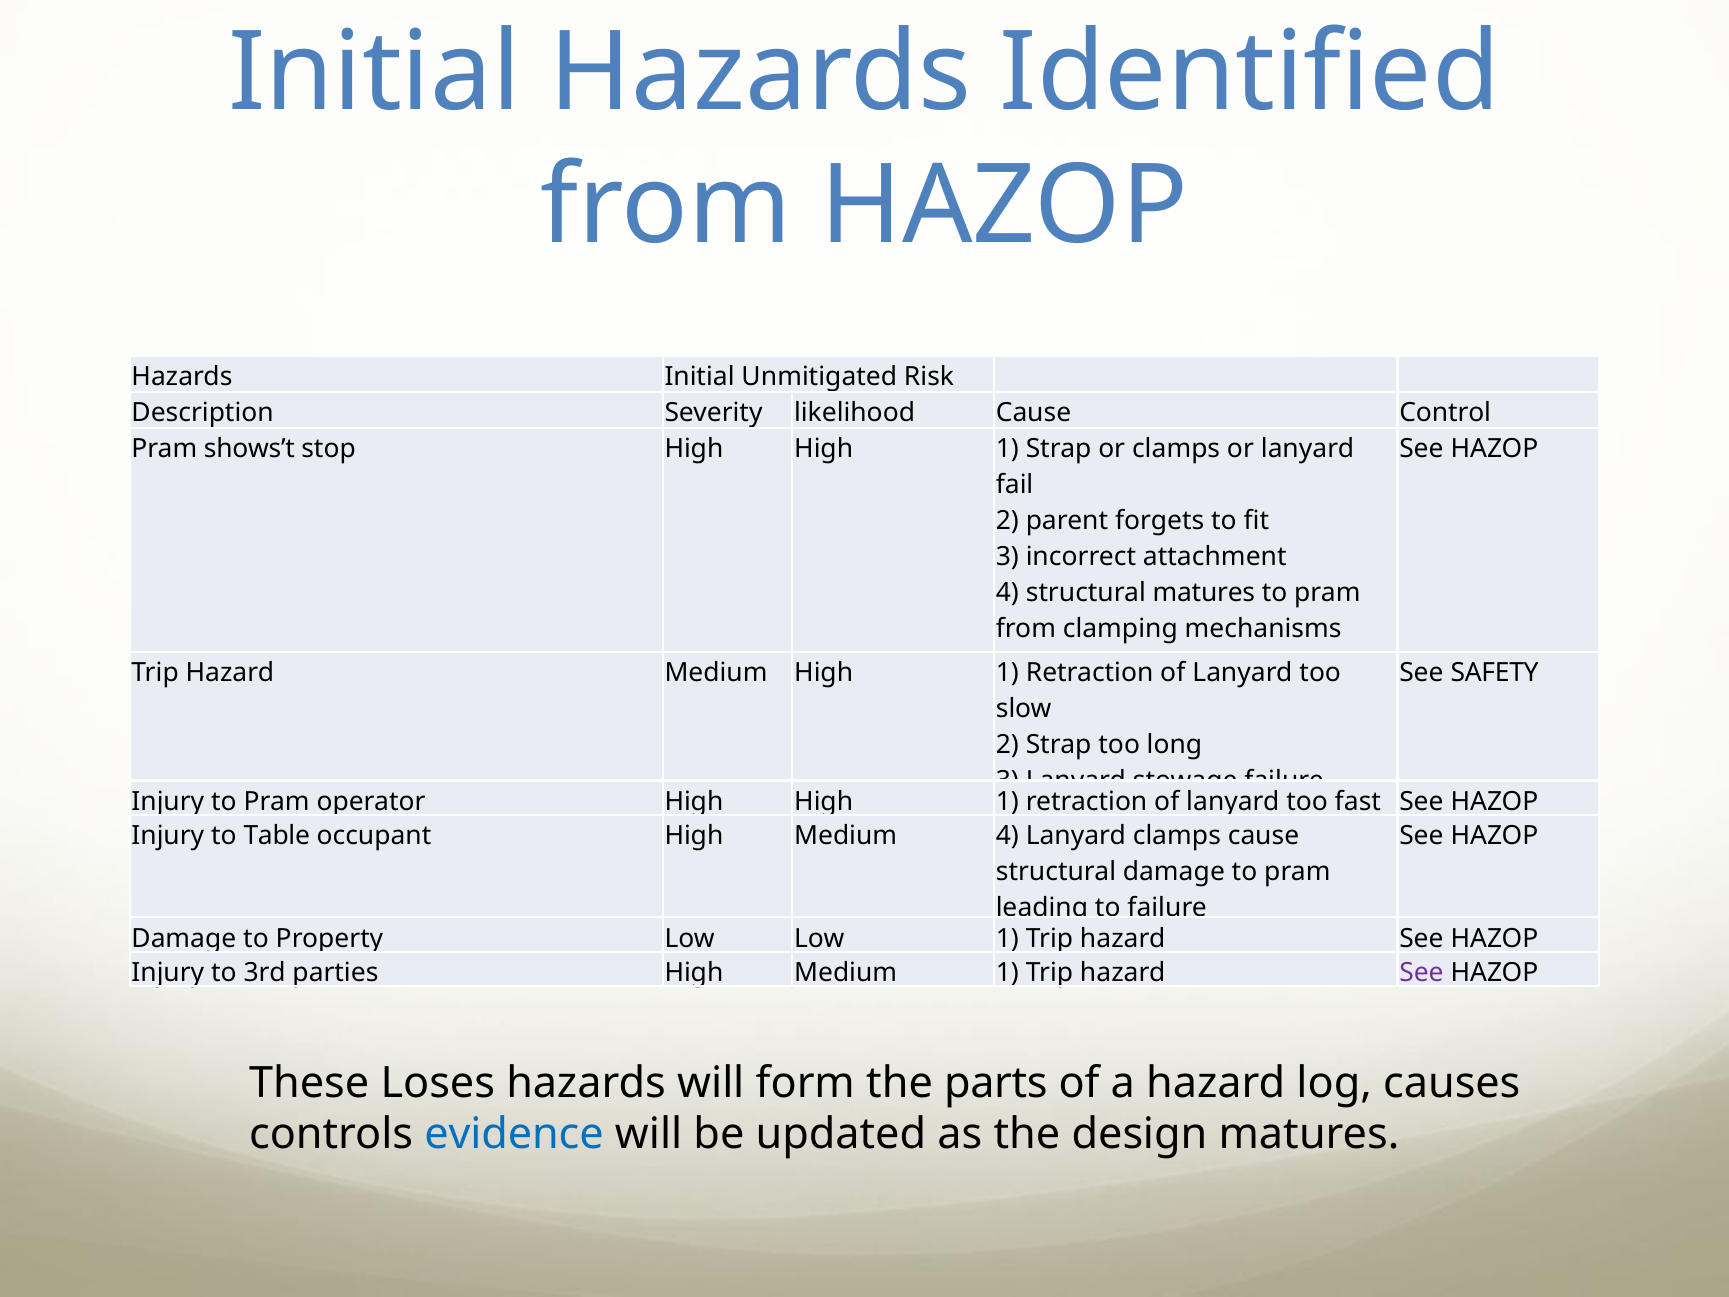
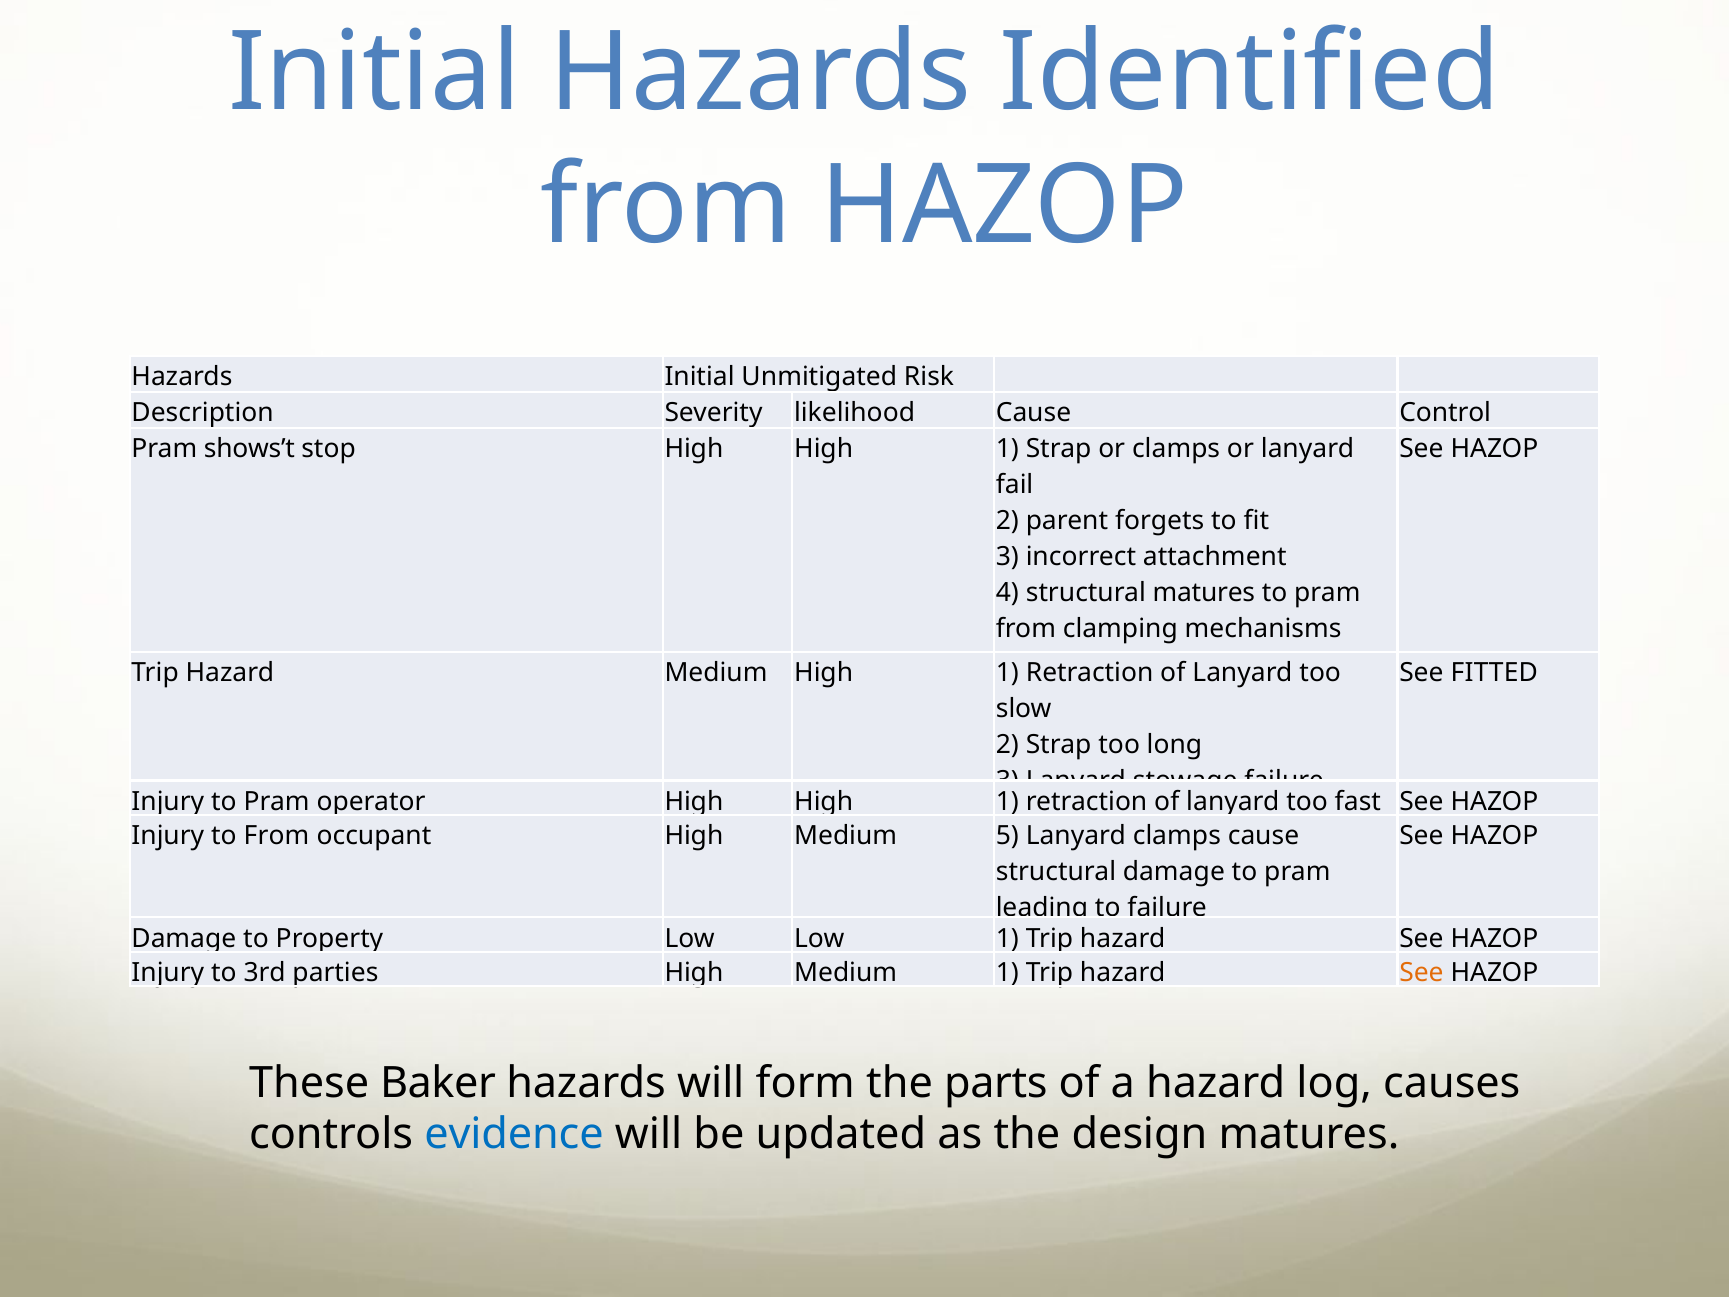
SAFETY: SAFETY -> FITTED
to Table: Table -> From
Medium 4: 4 -> 5
See at (1421, 973) colour: purple -> orange
Loses: Loses -> Baker
